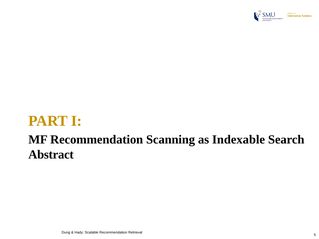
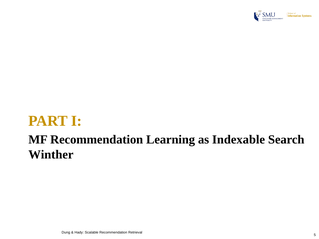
Scanning: Scanning -> Learning
Abstract: Abstract -> Winther
